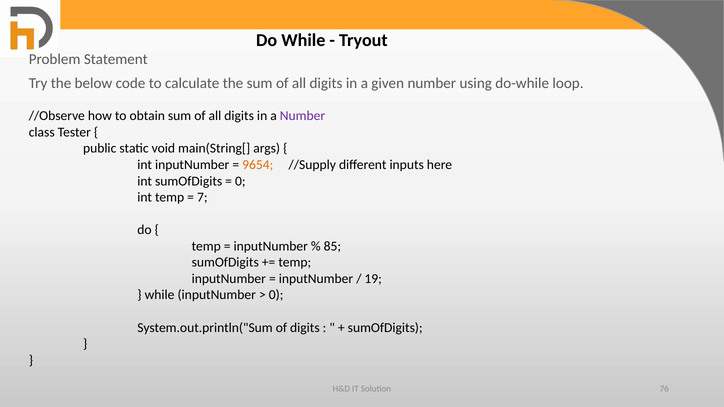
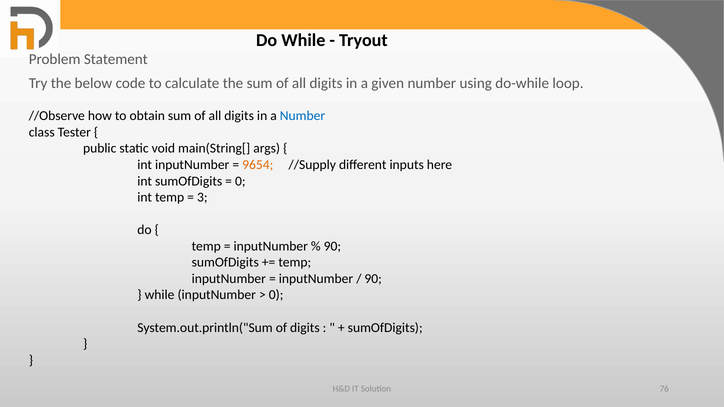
Number at (302, 116) colour: purple -> blue
7: 7 -> 3
85 at (332, 246): 85 -> 90
19 at (373, 279): 19 -> 90
